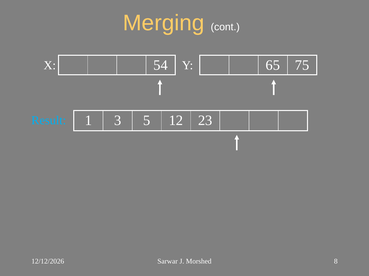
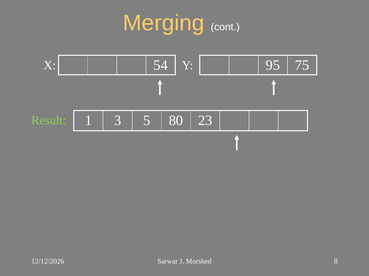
65: 65 -> 95
12: 12 -> 80
Result colour: light blue -> light green
